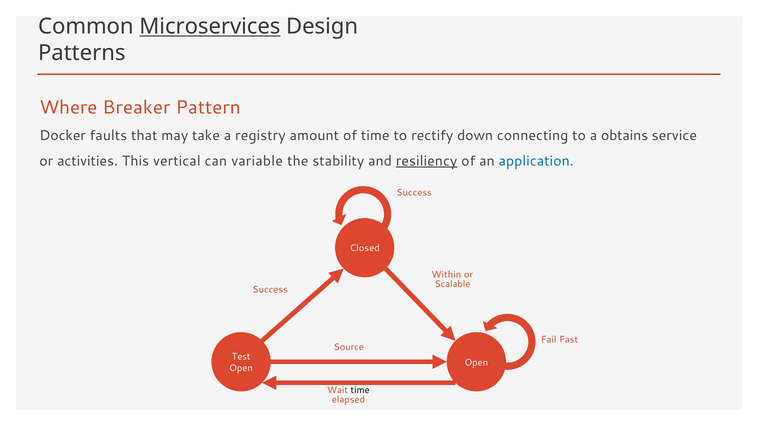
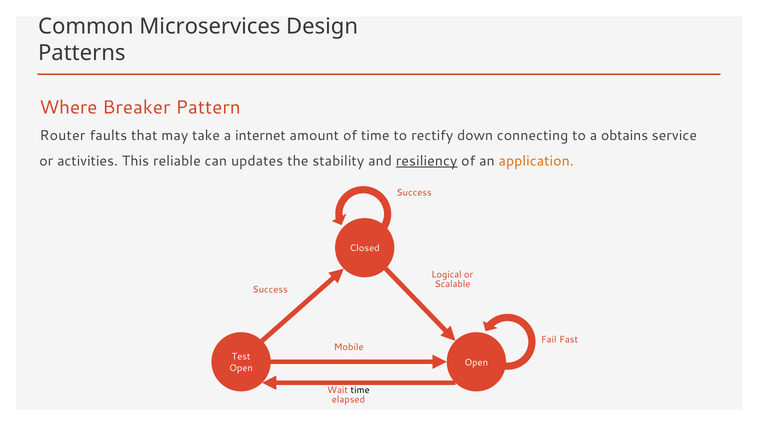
Microservices underline: present -> none
Docker: Docker -> Router
registry: registry -> internet
vertical: vertical -> reliable
variable: variable -> updates
application colour: blue -> orange
Within: Within -> Logical
Source: Source -> Mobile
